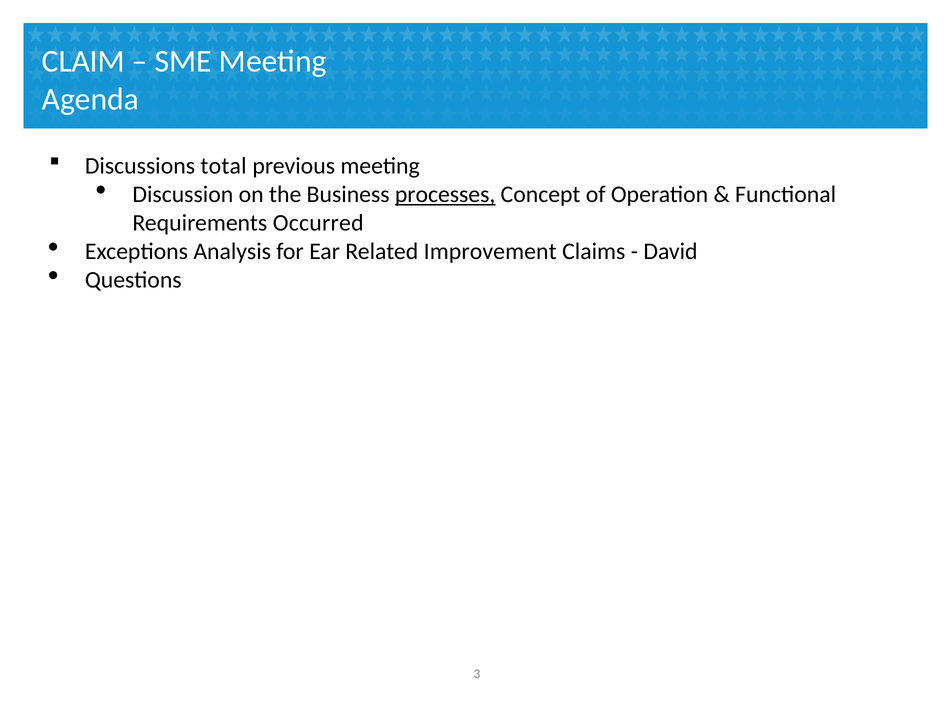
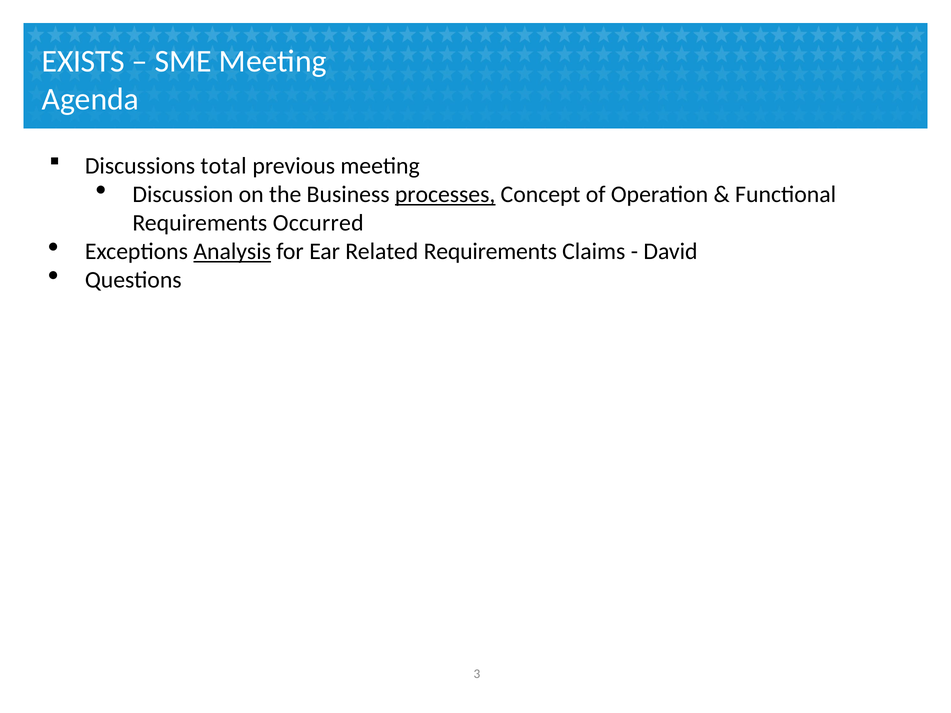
CLAIM: CLAIM -> EXISTS
Analysis underline: none -> present
Related Improvement: Improvement -> Requirements
